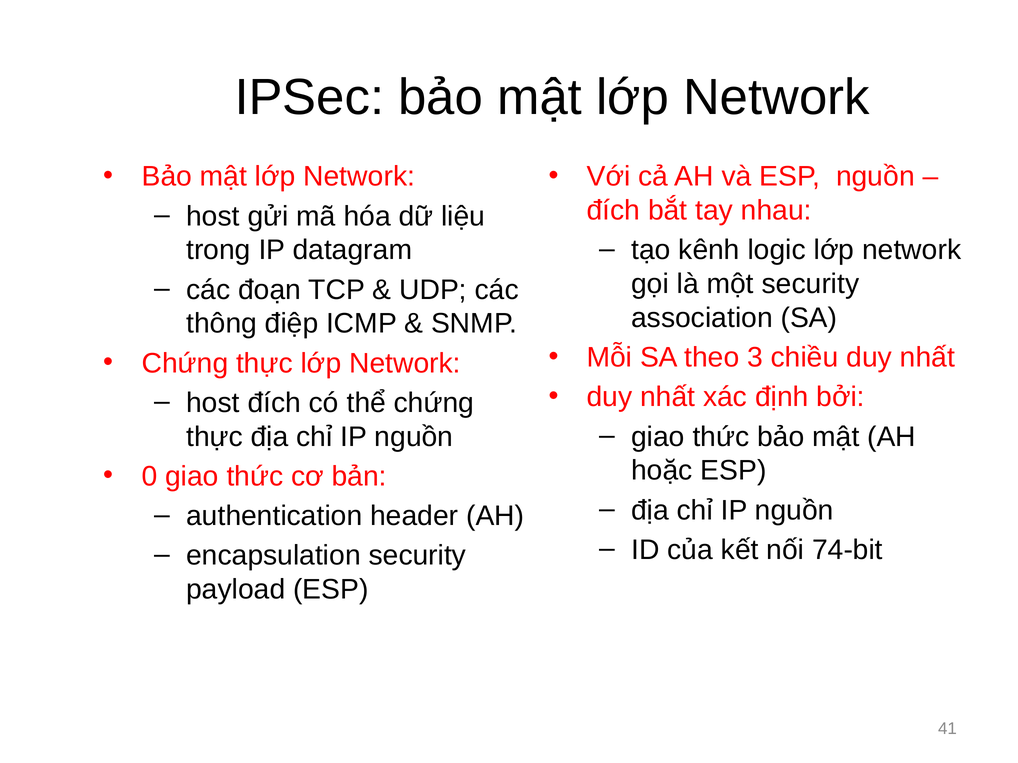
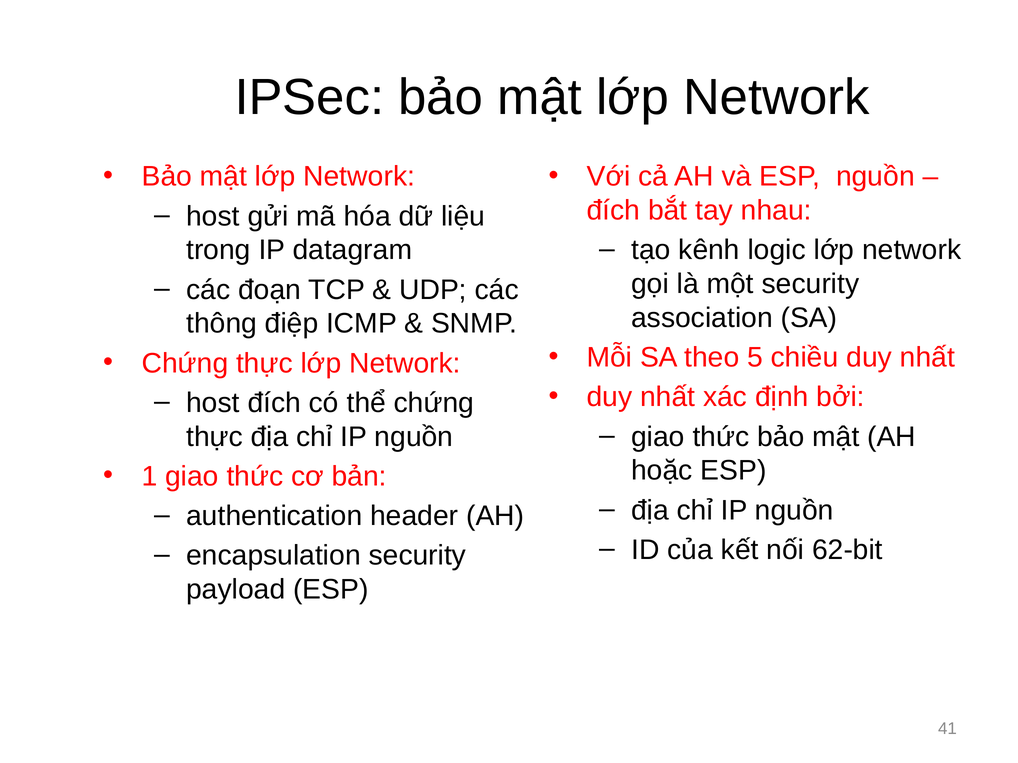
3: 3 -> 5
0: 0 -> 1
74-bit: 74-bit -> 62-bit
